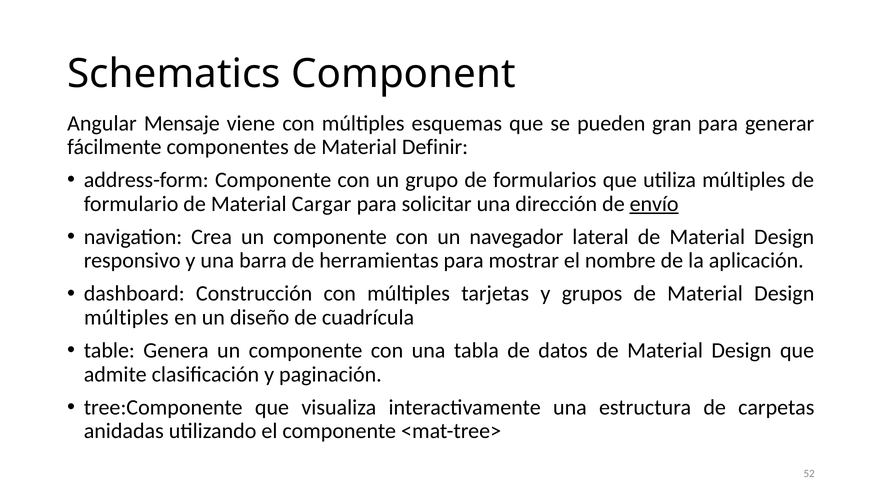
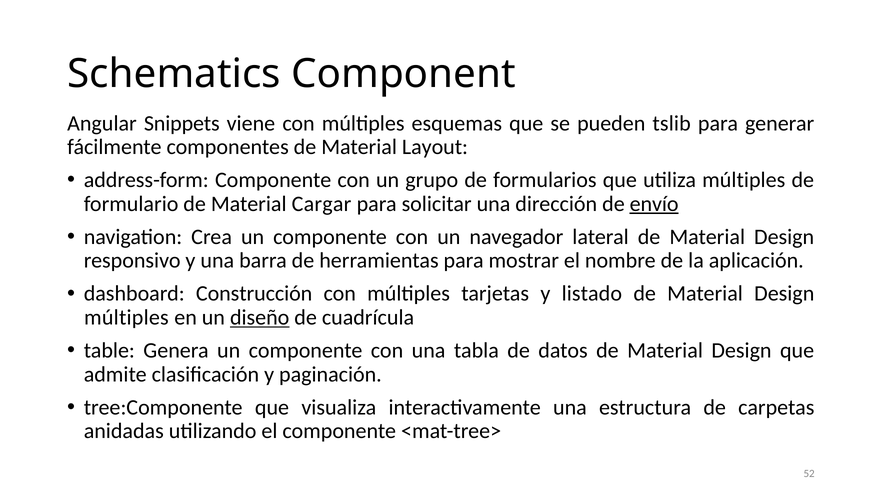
Mensaje: Mensaje -> Snippets
gran: gran -> tslib
Definir: Definir -> Layout
grupos: grupos -> listado
diseño underline: none -> present
